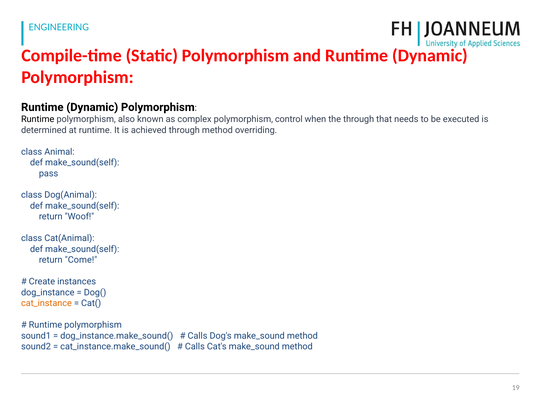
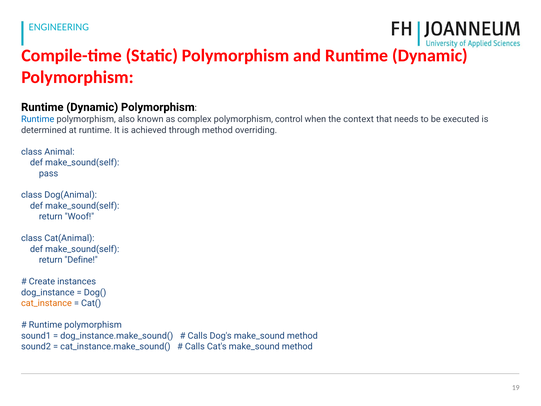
Runtime at (38, 119) colour: black -> blue
the through: through -> context
Come: Come -> Define
